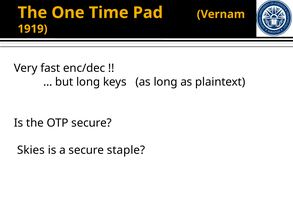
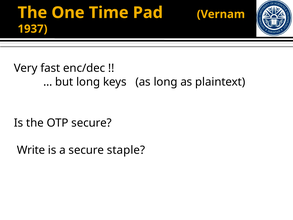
1919: 1919 -> 1937
Skies: Skies -> Write
